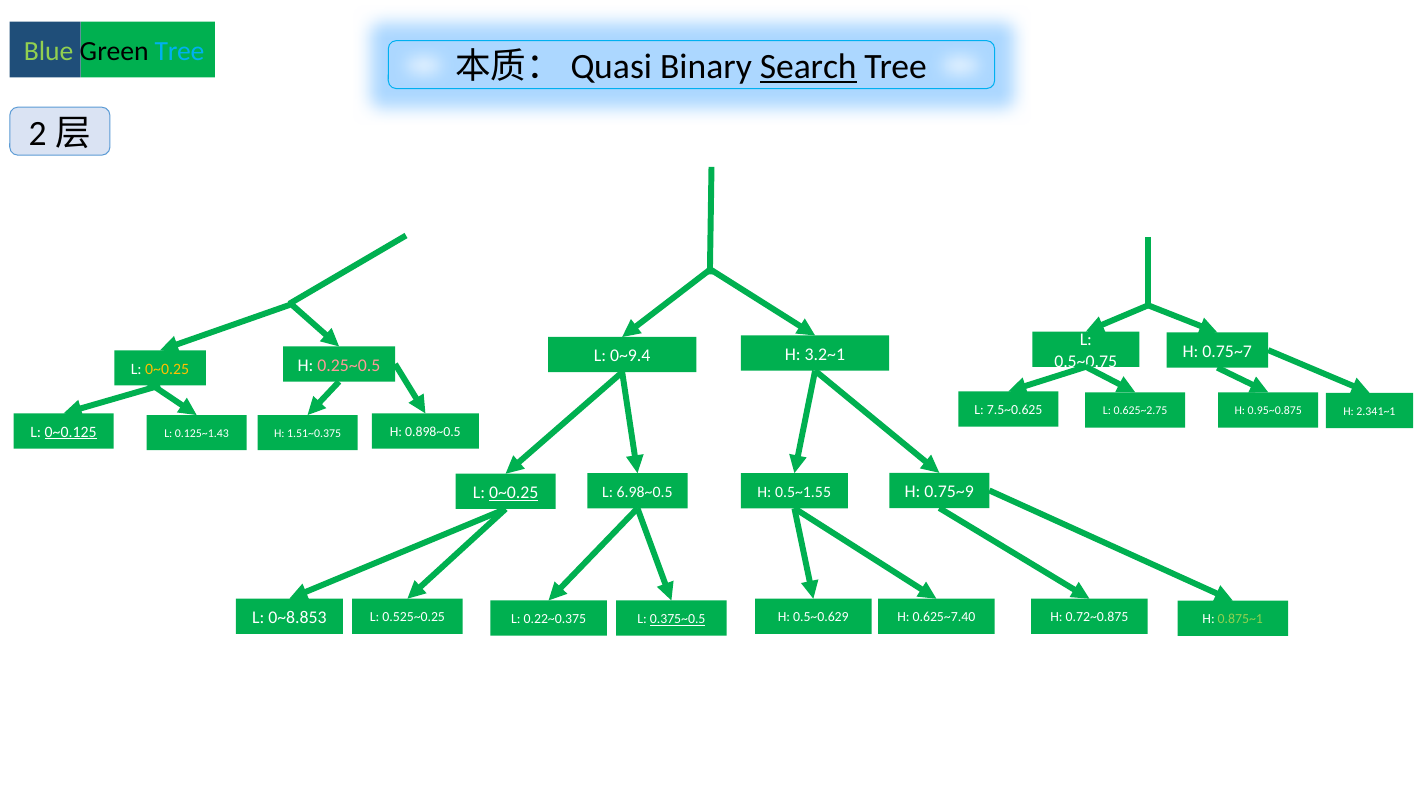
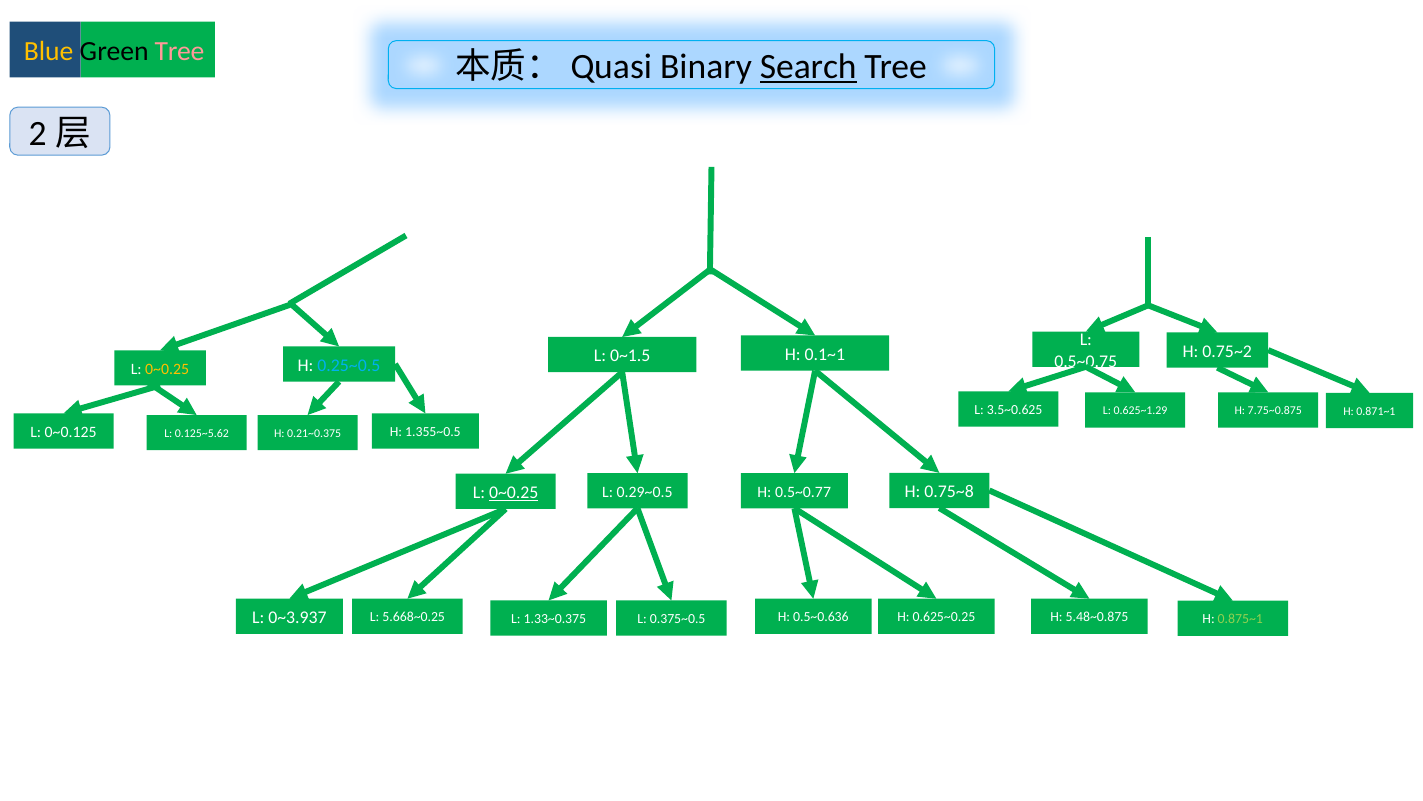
Blue colour: light green -> yellow
Tree at (179, 51) colour: light blue -> pink
0.75~7: 0.75~7 -> 0.75~2
3.2~1: 3.2~1 -> 0.1~1
0~9.4: 0~9.4 -> 0~1.5
0.25~0.5 colour: pink -> light blue
7.5~0.625: 7.5~0.625 -> 3.5~0.625
0.625~2.75: 0.625~2.75 -> 0.625~1.29
0.95~0.875: 0.95~0.875 -> 7.75~0.875
2.341~1: 2.341~1 -> 0.871~1
0~0.125 underline: present -> none
0.125~1.43: 0.125~1.43 -> 0.125~5.62
0.898~0.5: 0.898~0.5 -> 1.355~0.5
1.51~0.375: 1.51~0.375 -> 0.21~0.375
6.98~0.5: 6.98~0.5 -> 0.29~0.5
0.5~1.55: 0.5~1.55 -> 0.5~0.77
0.75~9: 0.75~9 -> 0.75~8
0~8.853: 0~8.853 -> 0~3.937
0.525~0.25: 0.525~0.25 -> 5.668~0.25
0.22~0.375: 0.22~0.375 -> 1.33~0.375
0.375~0.5 underline: present -> none
0.72~0.875: 0.72~0.875 -> 5.48~0.875
0.5~0.629: 0.5~0.629 -> 0.5~0.636
0.625~7.40: 0.625~7.40 -> 0.625~0.25
